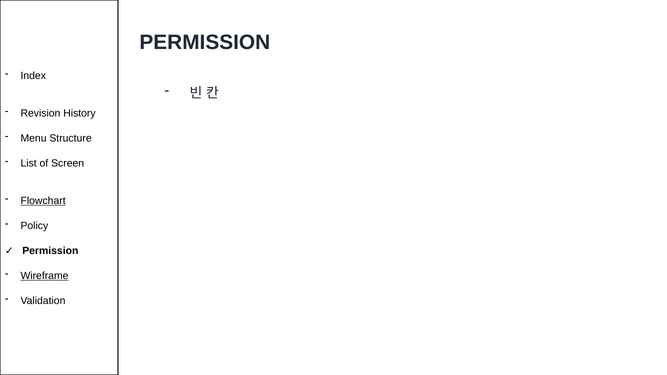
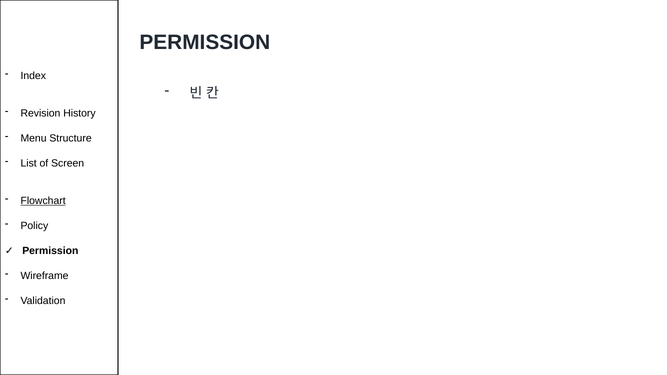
Wireframe underline: present -> none
